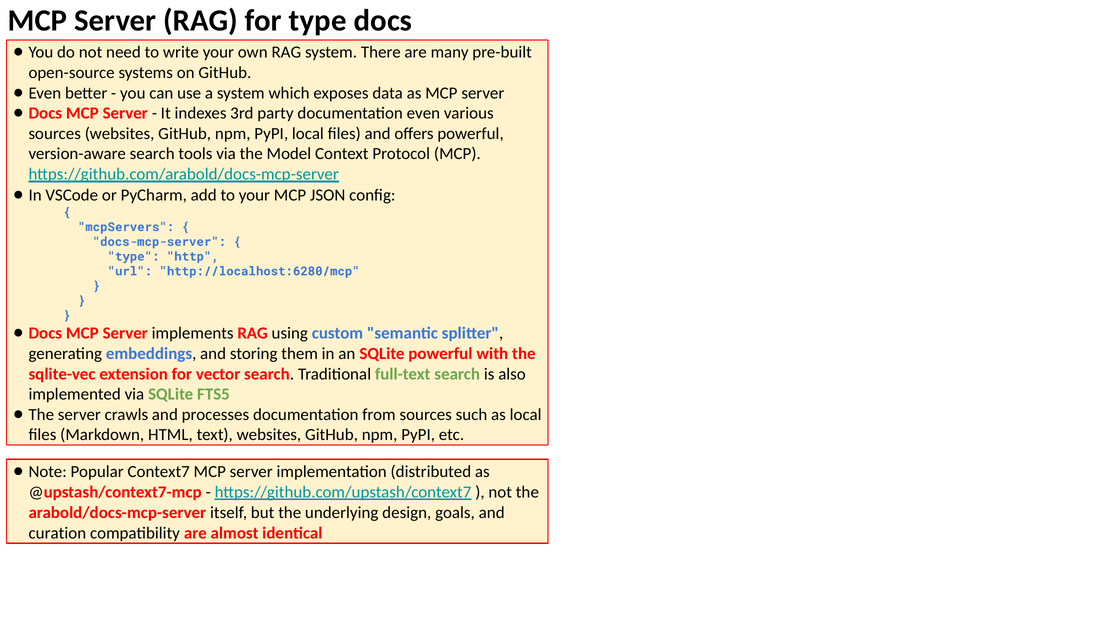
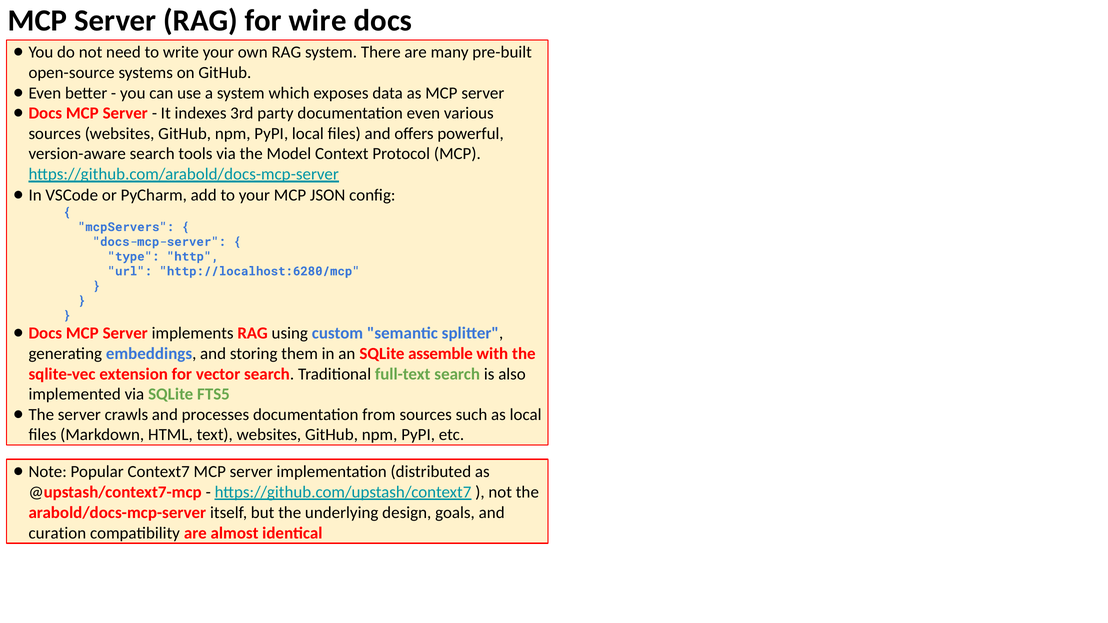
for type: type -> wire
SQLite powerful: powerful -> assemble
